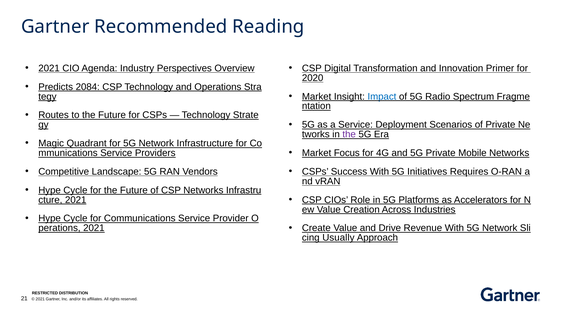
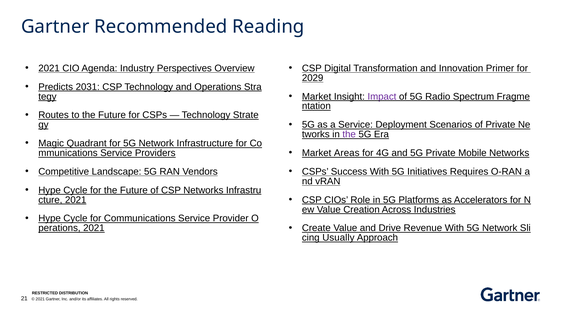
2020: 2020 -> 2029
2084: 2084 -> 2031
Impact colour: blue -> purple
Focus: Focus -> Areas
